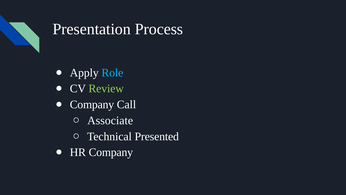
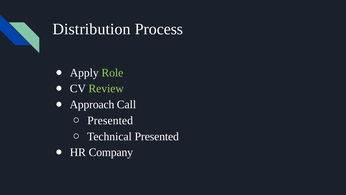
Presentation: Presentation -> Distribution
Role colour: light blue -> light green
Company at (92, 104): Company -> Approach
Associate at (110, 120): Associate -> Presented
